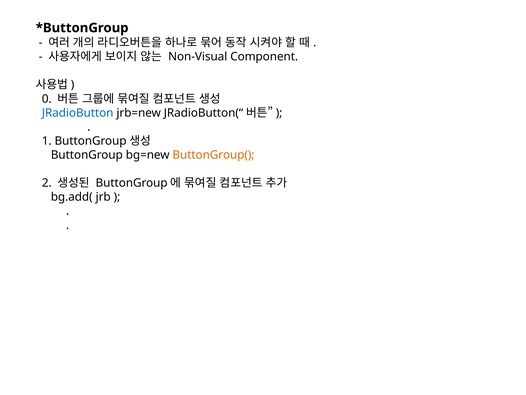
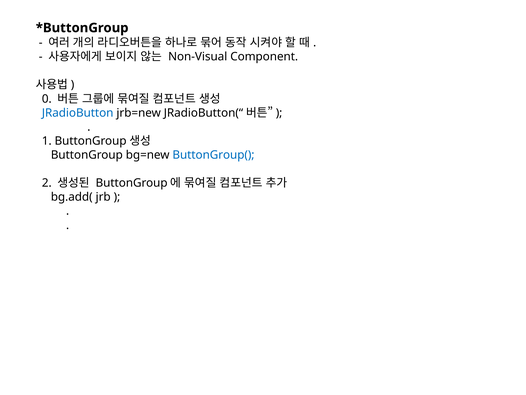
ButtonGroup( colour: orange -> blue
